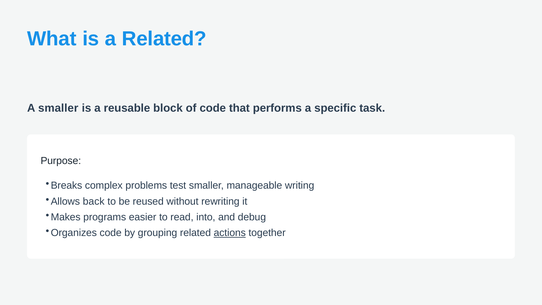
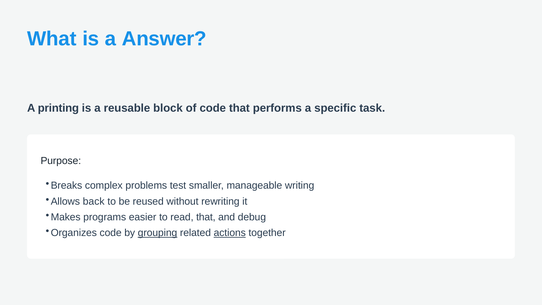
a Related: Related -> Answer
A smaller: smaller -> printing
read into: into -> that
grouping underline: none -> present
